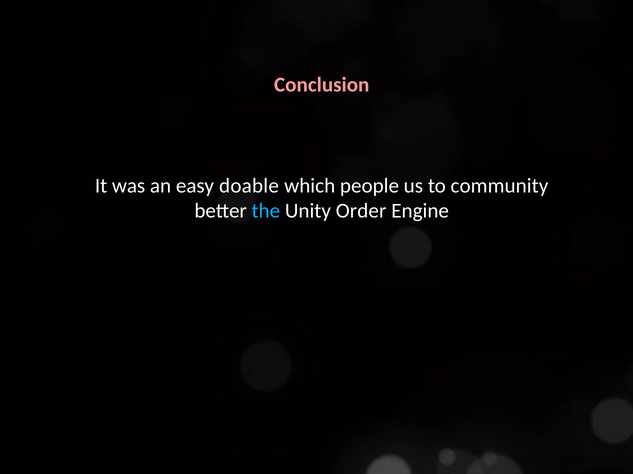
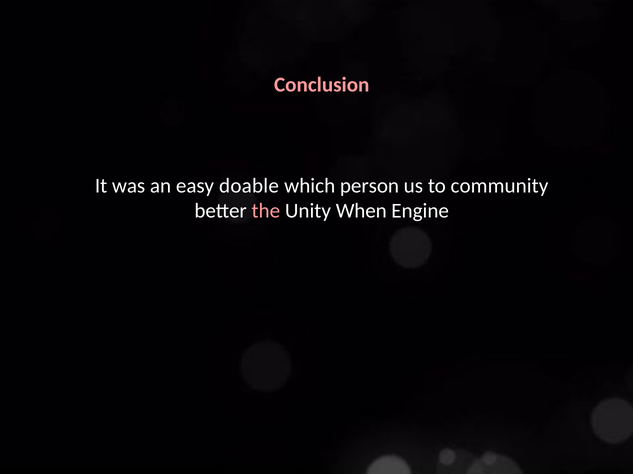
people: people -> person
the colour: light blue -> pink
Order: Order -> When
